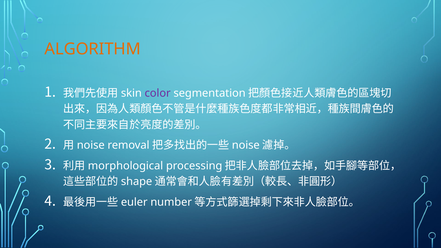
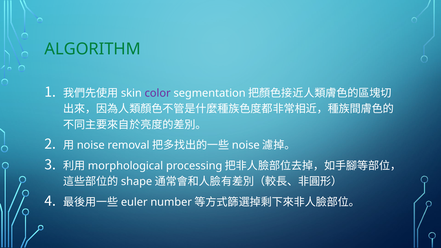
ALGORITHM colour: orange -> green
